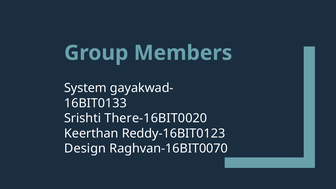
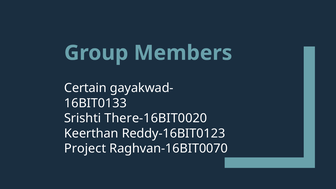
System: System -> Certain
Design: Design -> Project
